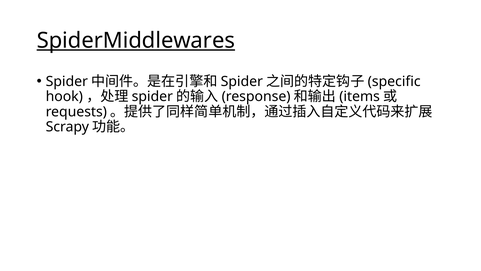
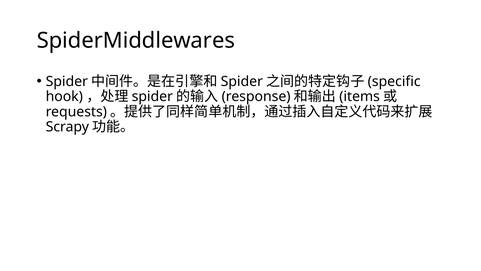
SpiderMiddlewares underline: present -> none
